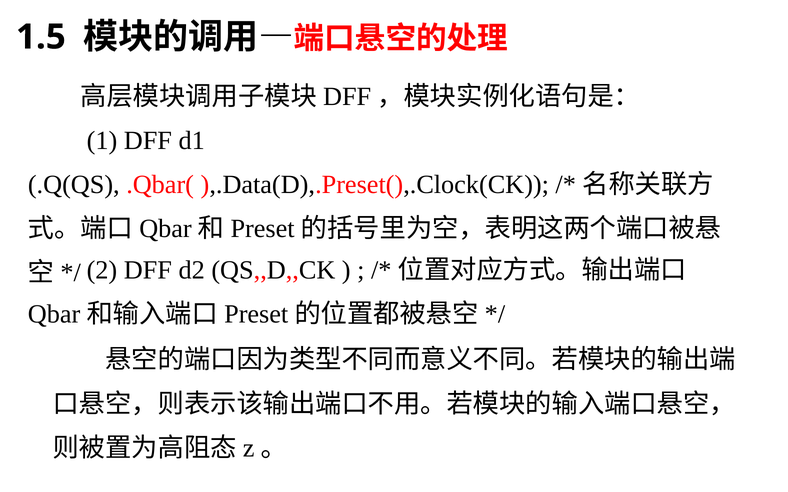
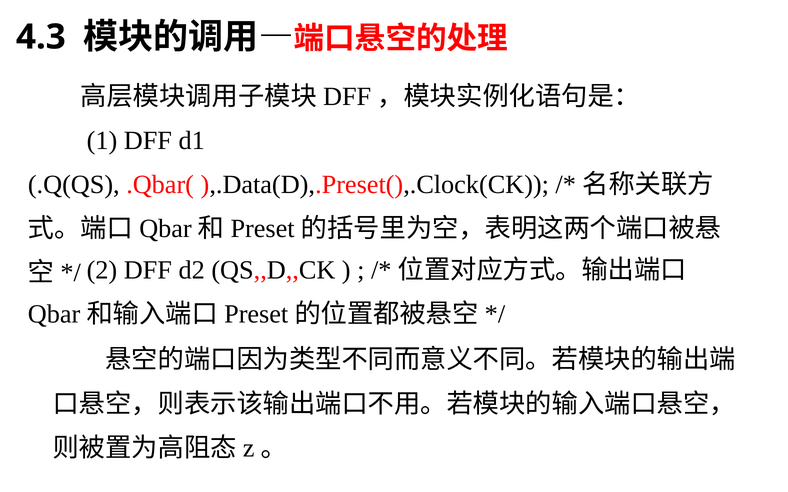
1.5: 1.5 -> 4.3
